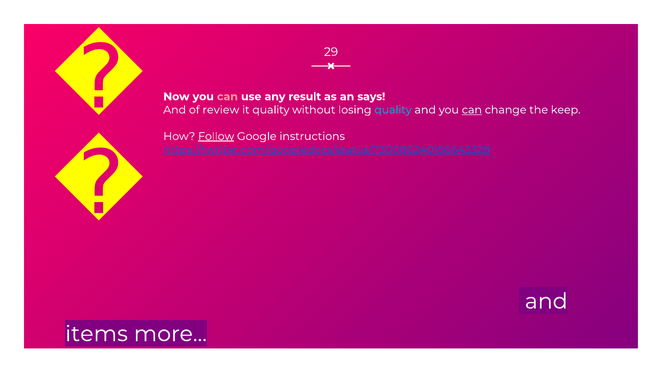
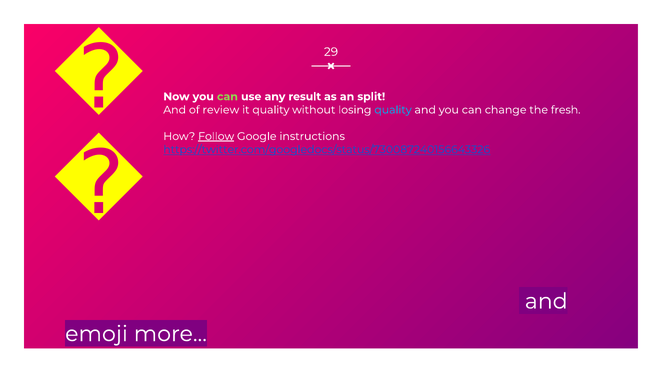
can at (227, 97) colour: pink -> light green
says: says -> split
can at (472, 110) underline: present -> none
keep: keep -> fresh
https://twitter.com/googledocs/status/730086240156643328: https://twitter.com/googledocs/status/730086240156643328 -> https://twitter.com/googledocs/status/730087240156643326
items: items -> emoji
